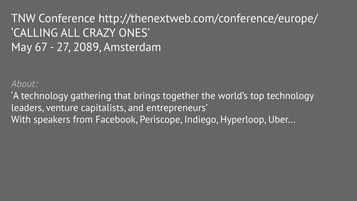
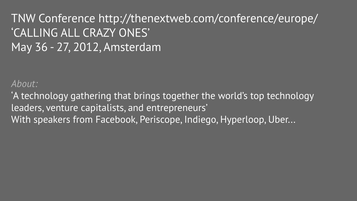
67: 67 -> 36
2089: 2089 -> 2012
